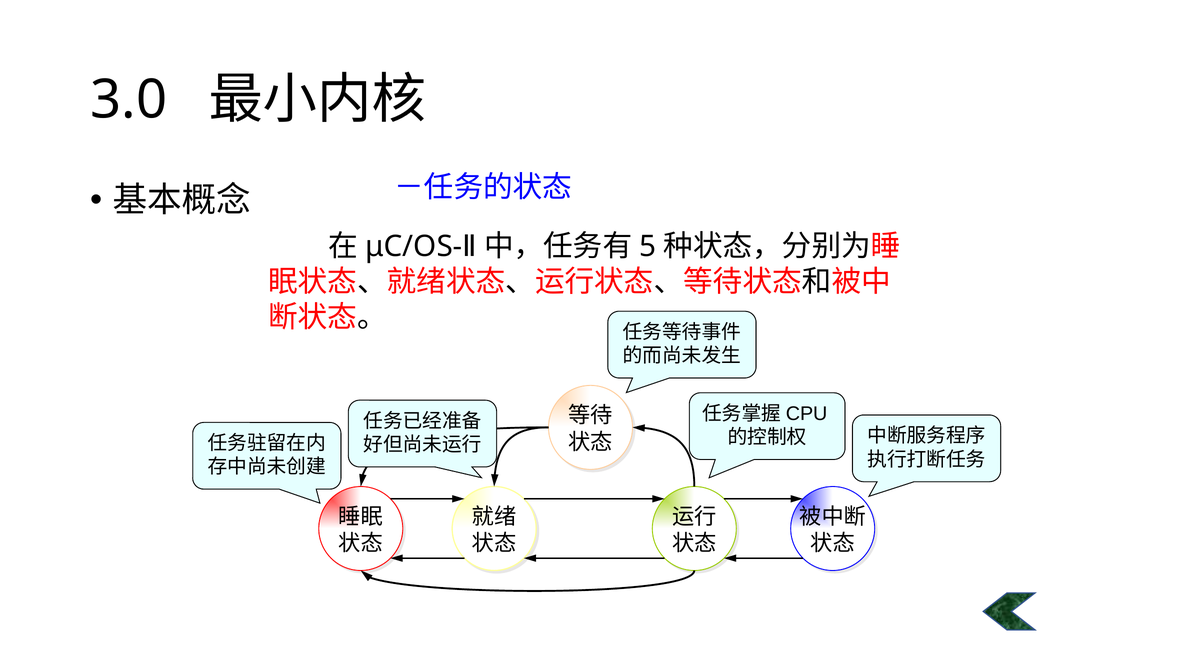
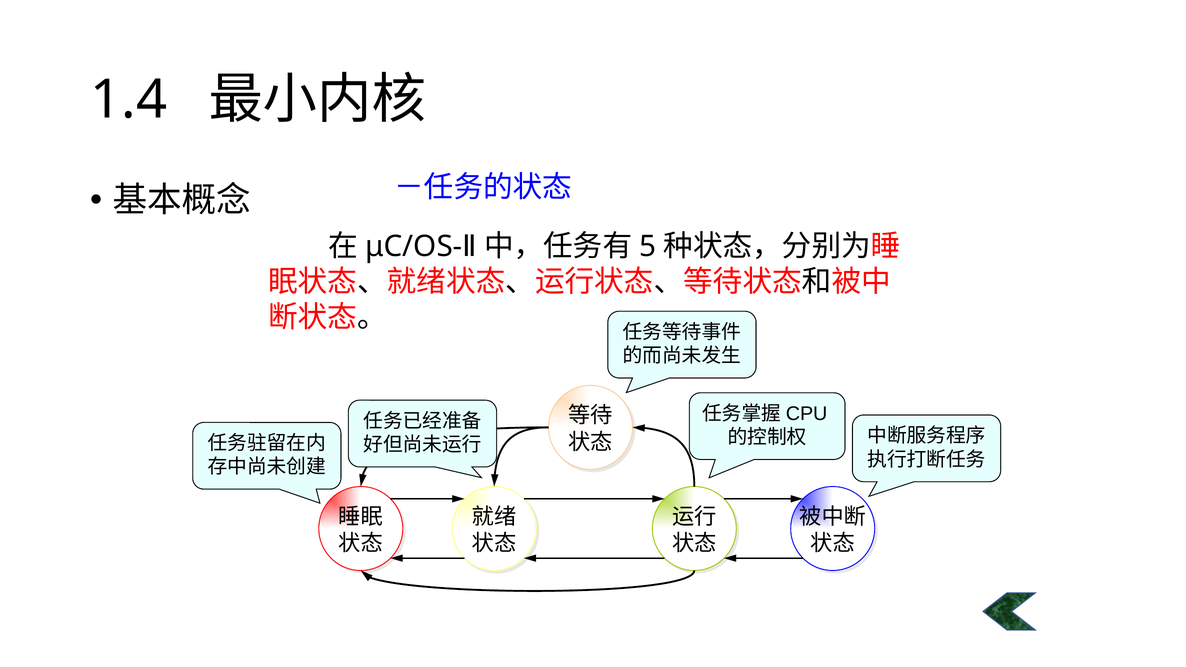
3.0: 3.0 -> 1.4
